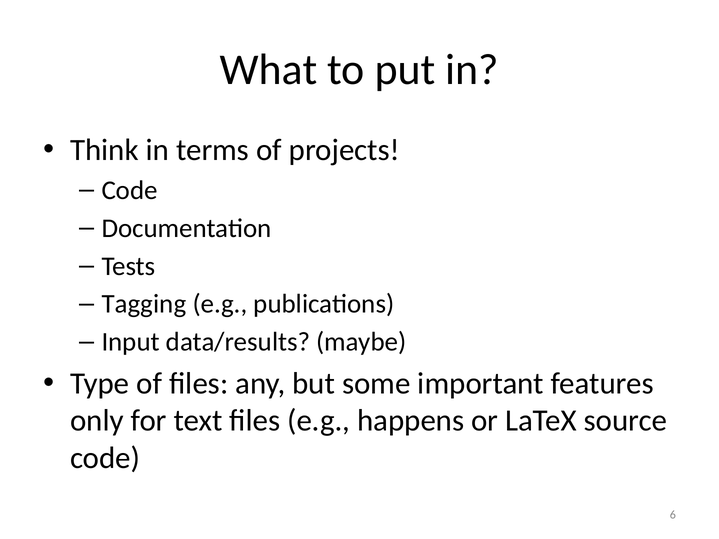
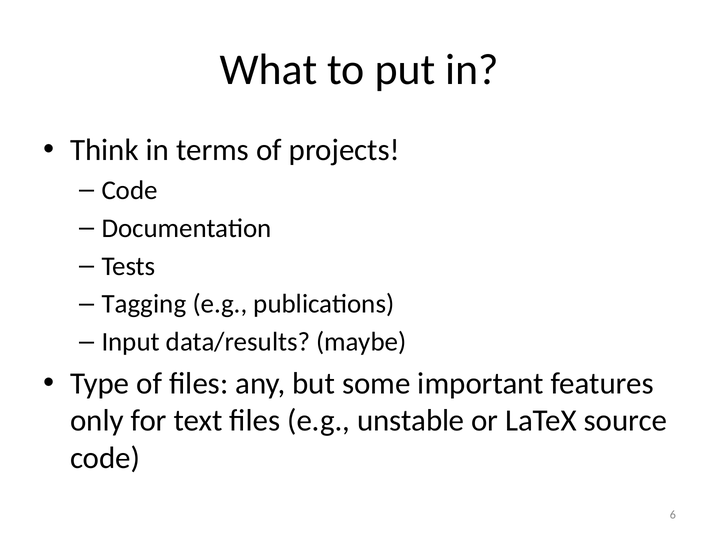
happens: happens -> unstable
